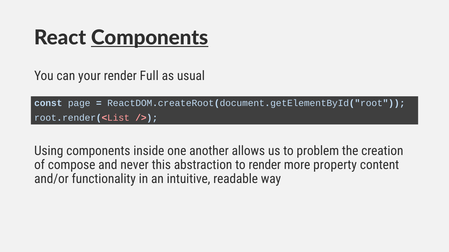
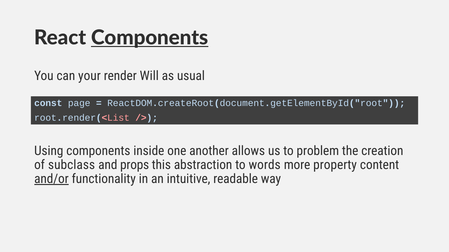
Full: Full -> Will
compose: compose -> subclass
never: never -> props
to render: render -> words
and/or underline: none -> present
